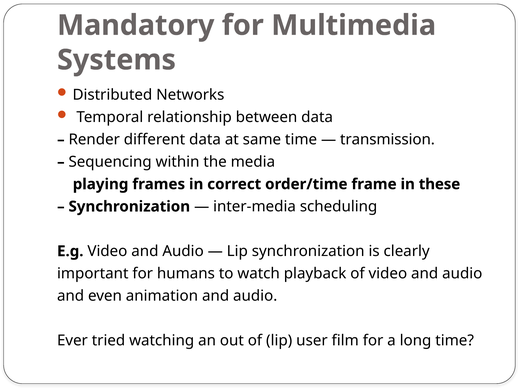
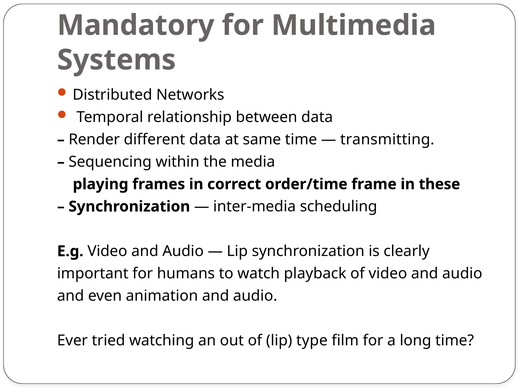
transmission: transmission -> transmitting
user: user -> type
